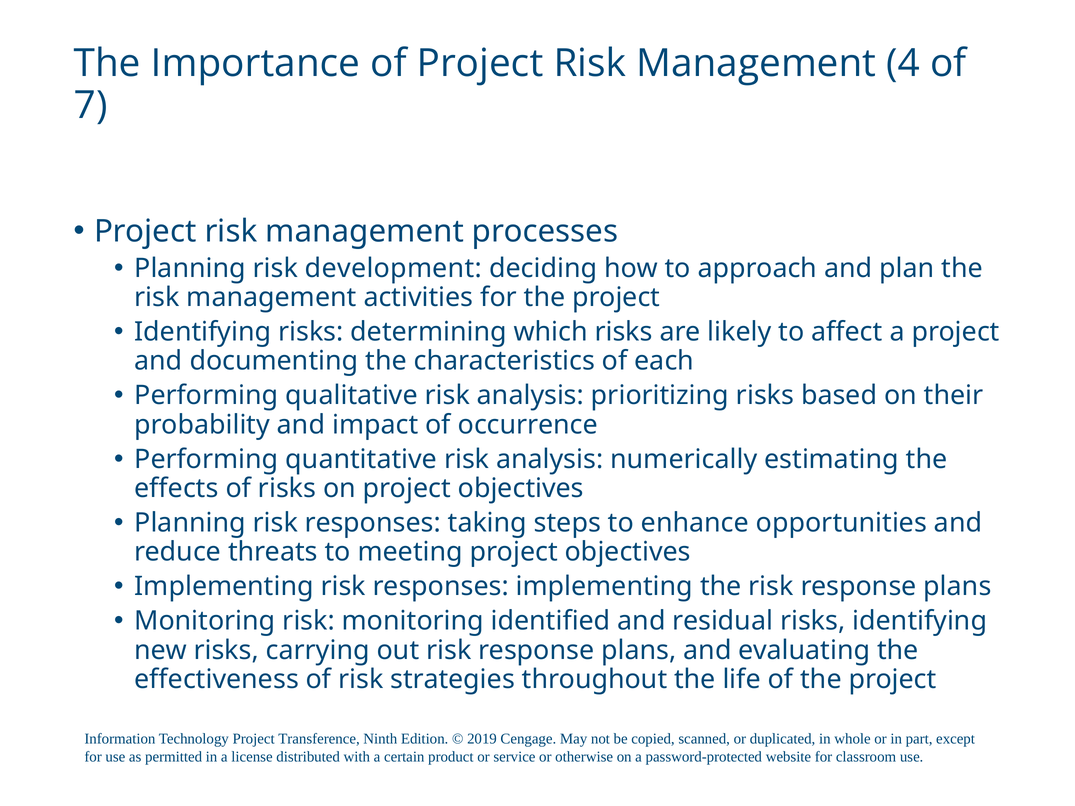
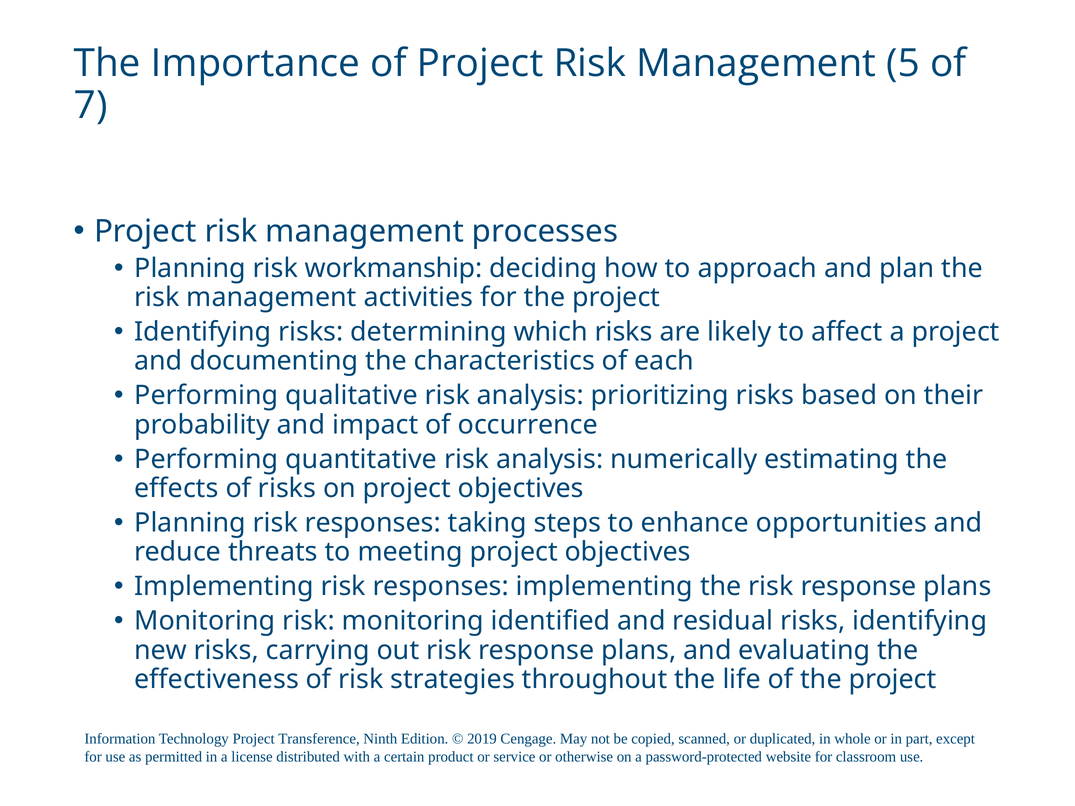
4: 4 -> 5
development: development -> workmanship
